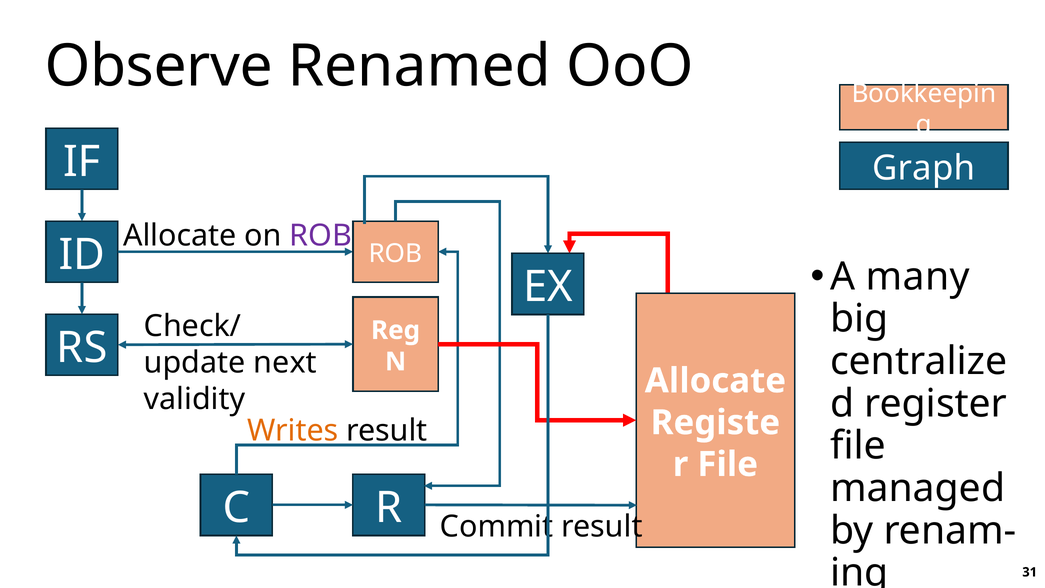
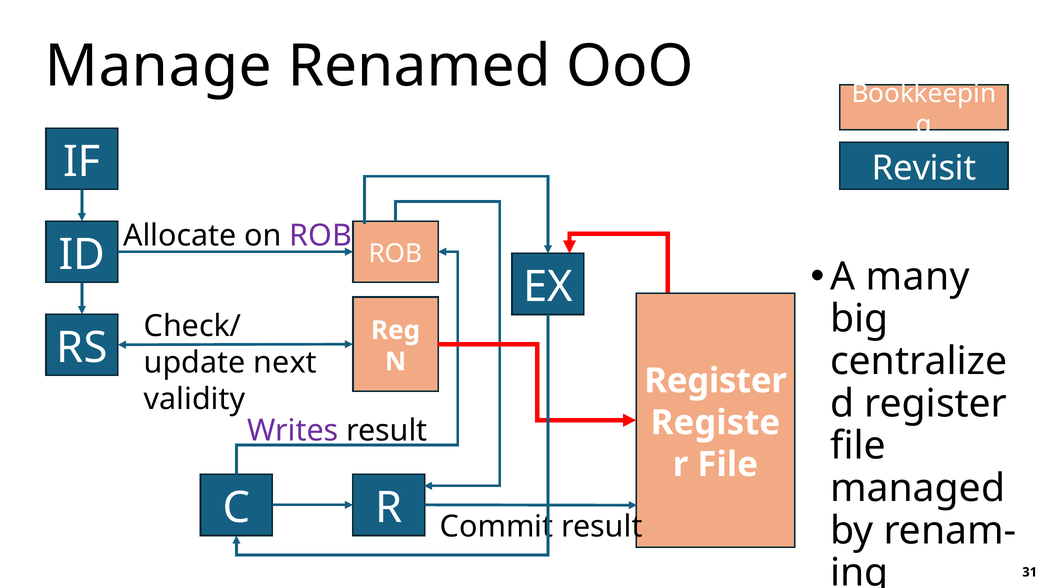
Observe: Observe -> Manage
Graph: Graph -> Revisit
Allocate at (715, 381): Allocate -> Register
Writes colour: orange -> purple
